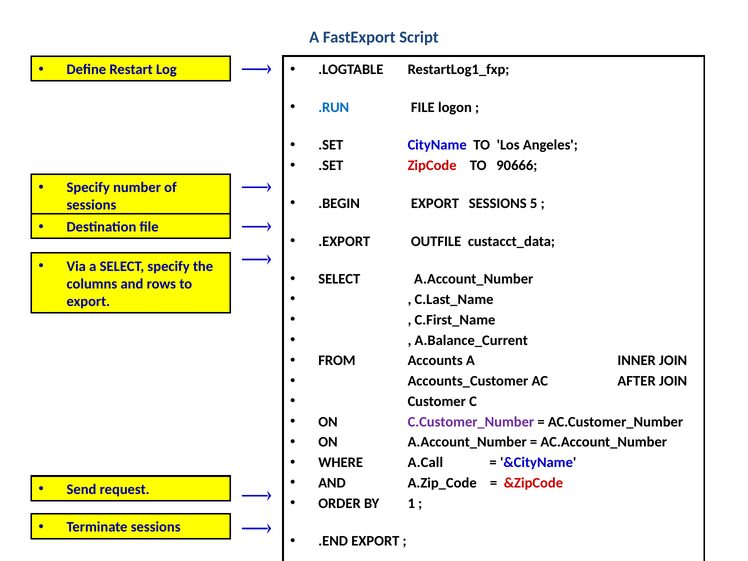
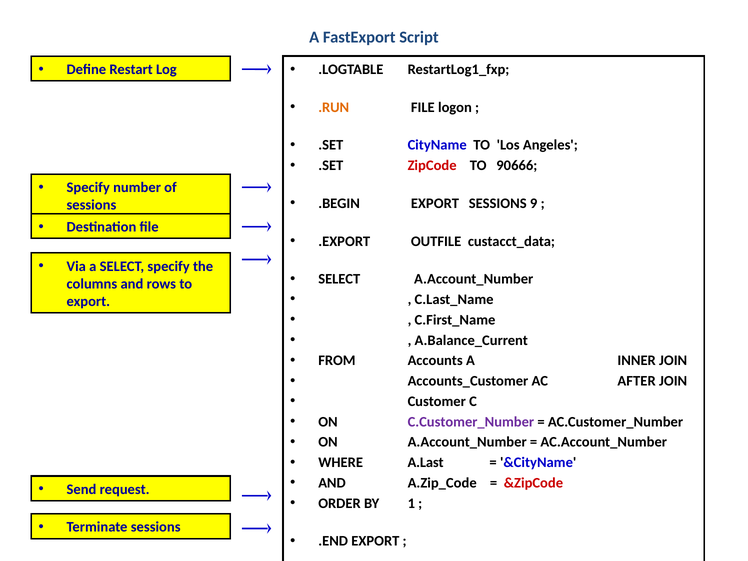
.RUN colour: blue -> orange
5: 5 -> 9
A.Call: A.Call -> A.Last
